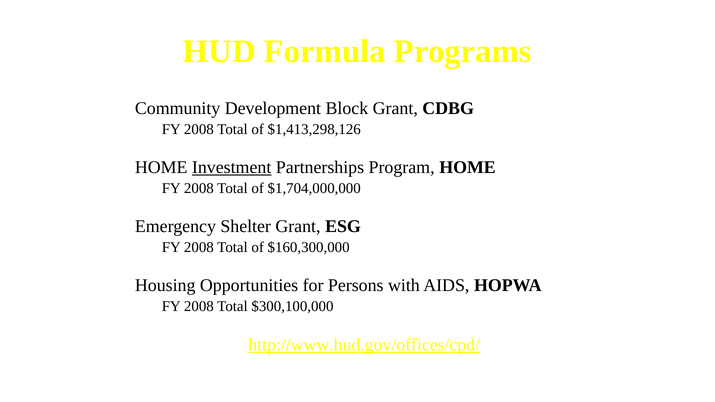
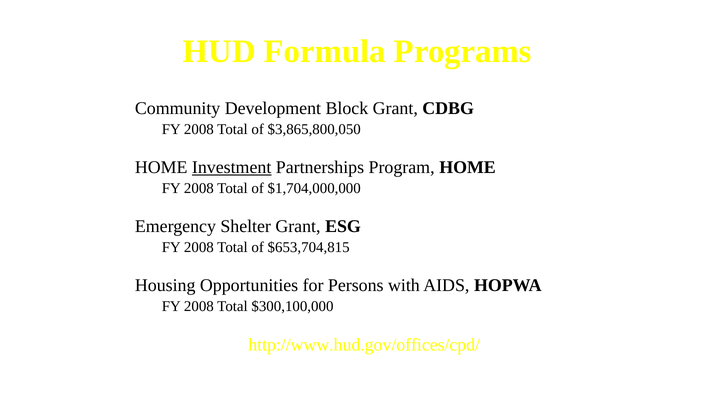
$1,413,298,126: $1,413,298,126 -> $3,865,800,050
$160,300,000: $160,300,000 -> $653,704,815
http://www.hud.gov/offices/cpd/ underline: present -> none
